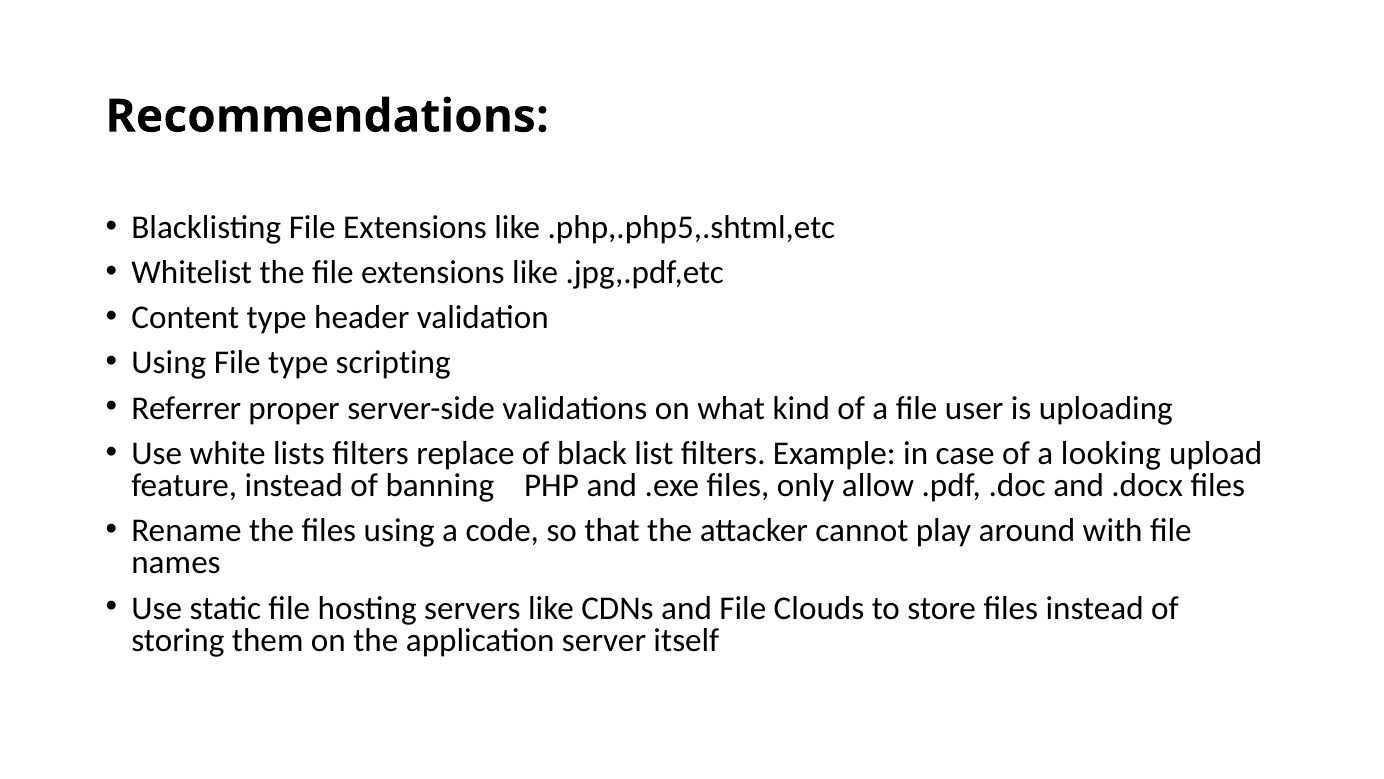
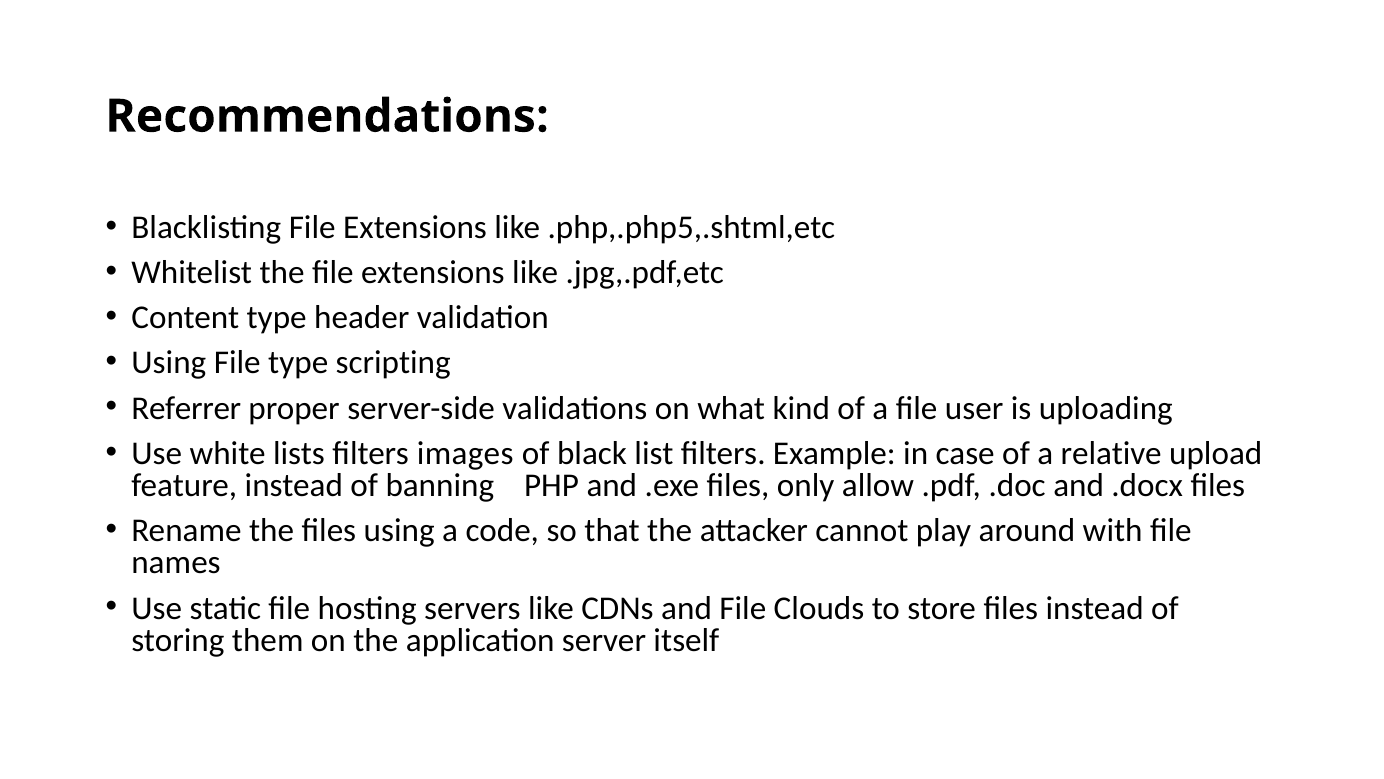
replace: replace -> images
looking: looking -> relative
